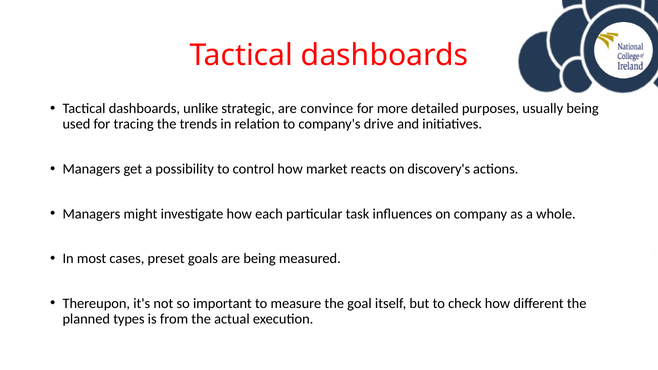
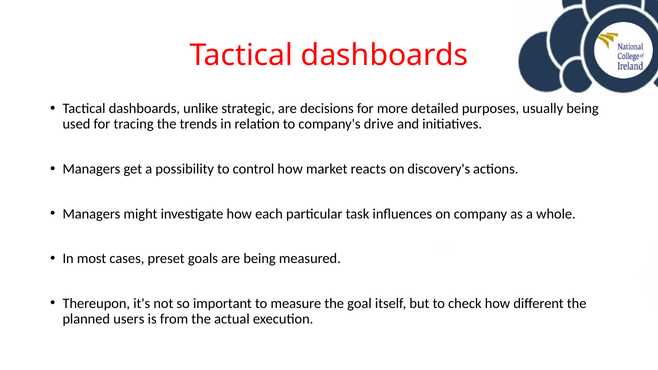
convince: convince -> decisions
types: types -> users
